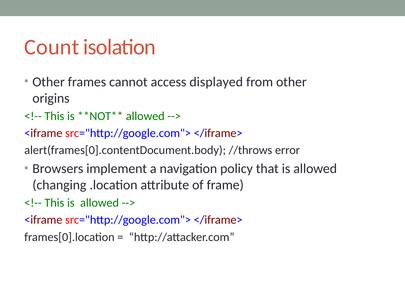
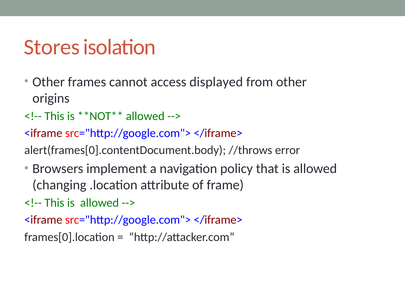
Count: Count -> Stores
